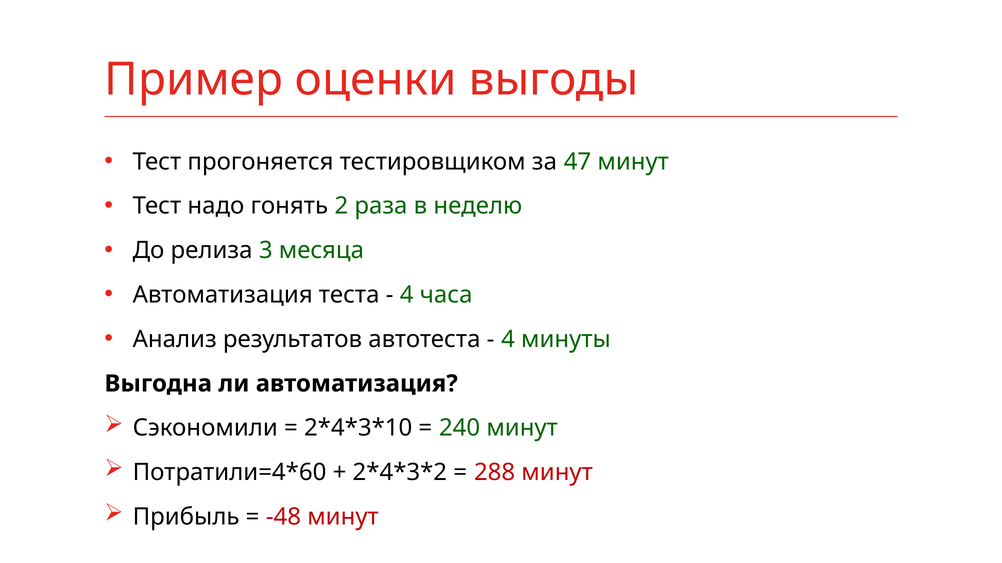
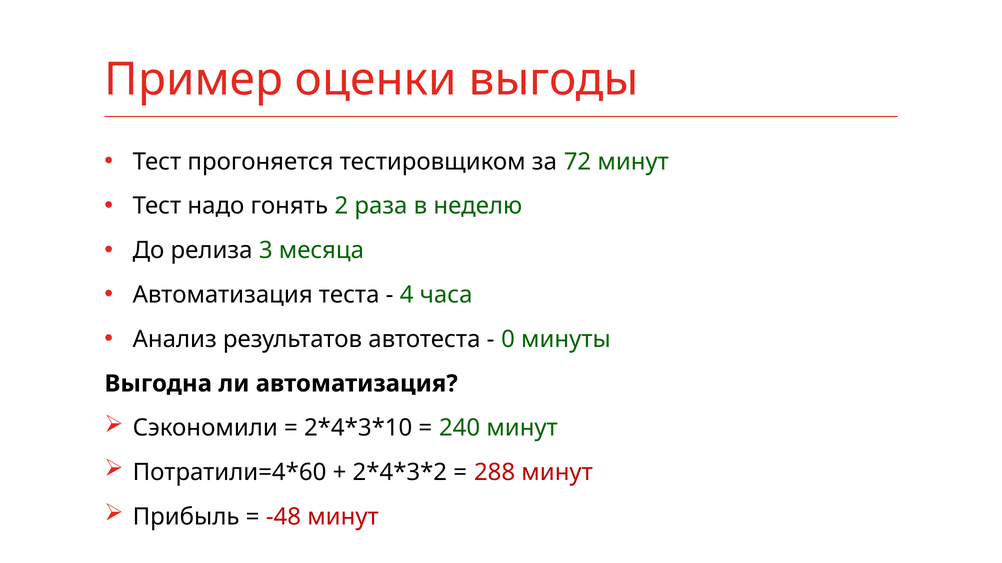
47: 47 -> 72
4 at (508, 340): 4 -> 0
